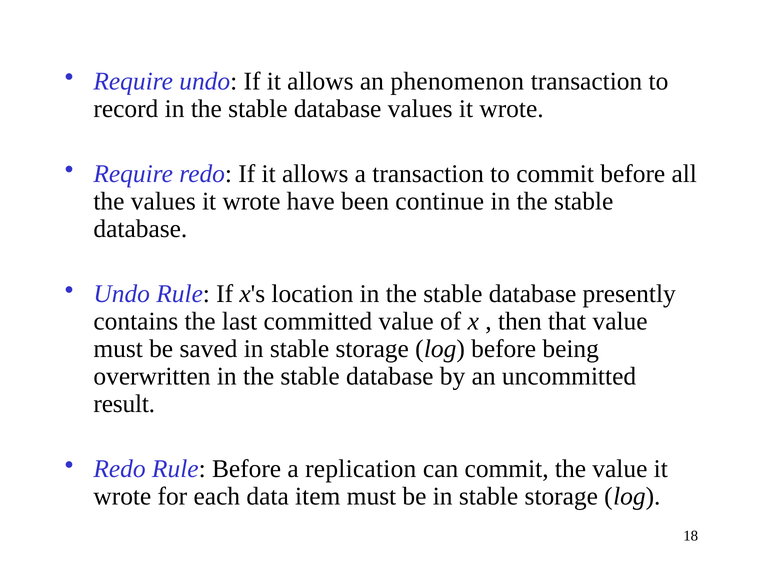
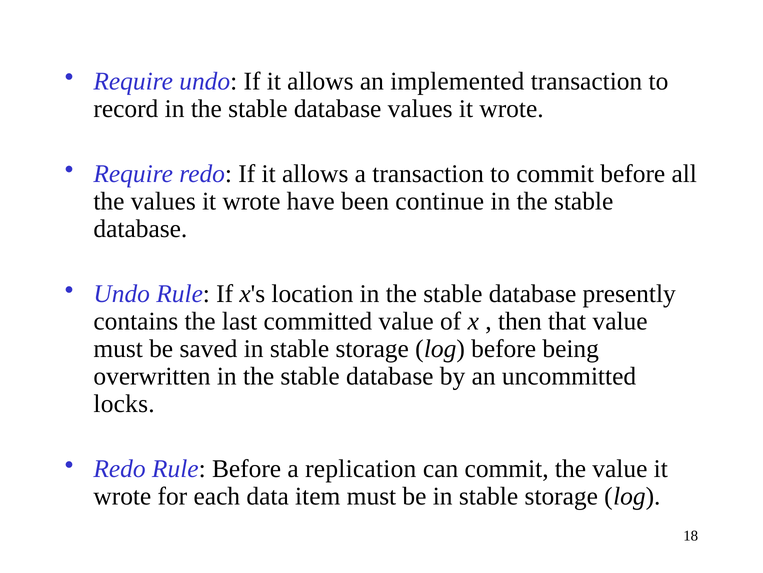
phenomenon: phenomenon -> implemented
result: result -> locks
